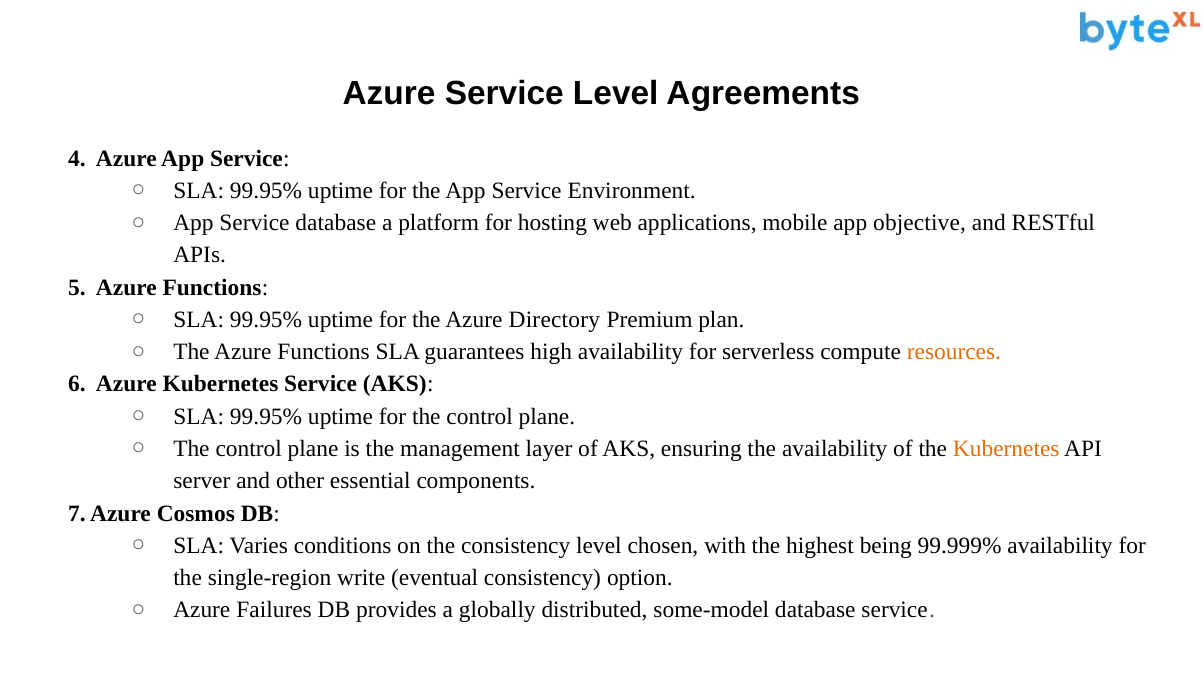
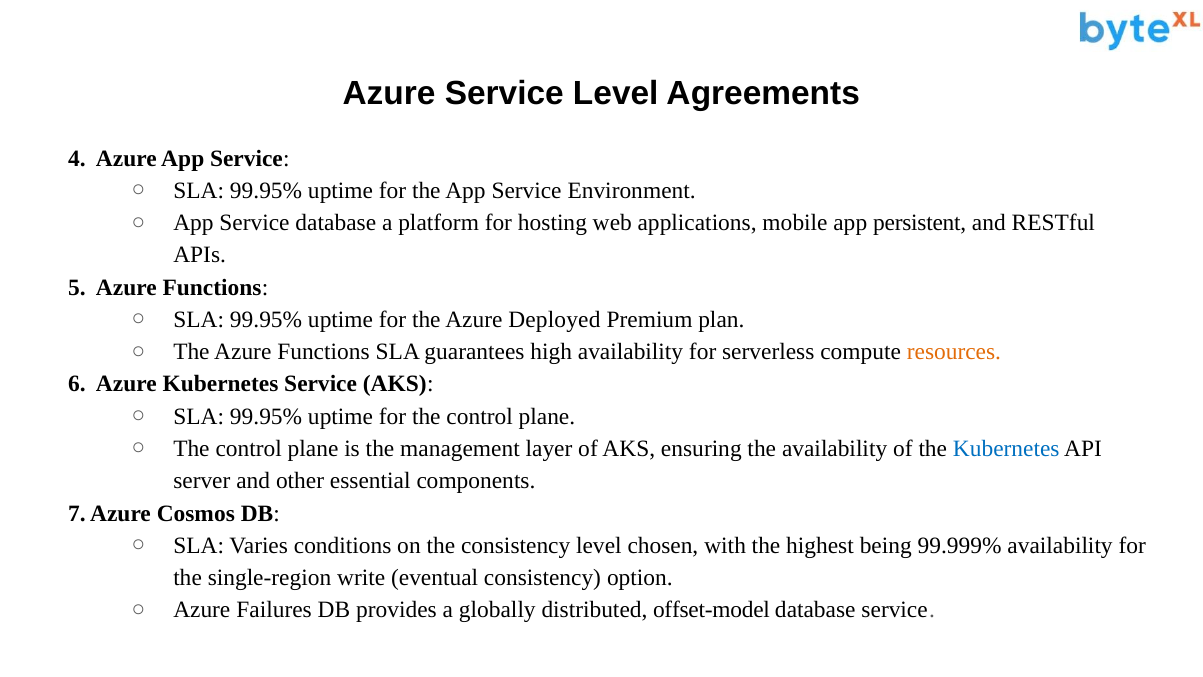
objective: objective -> persistent
Directory: Directory -> Deployed
Kubernetes at (1006, 449) colour: orange -> blue
some-model: some-model -> offset-model
